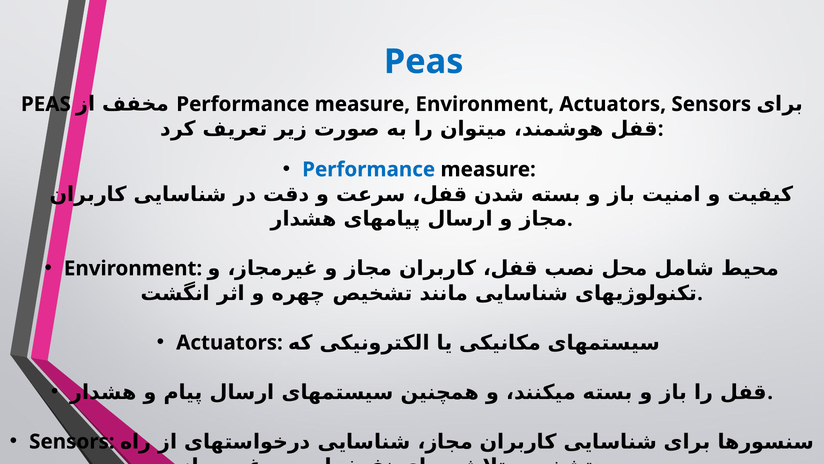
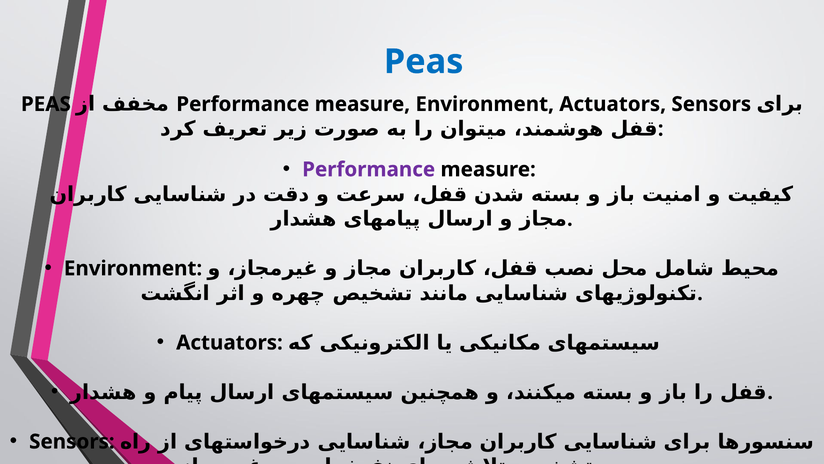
Performance at (369, 169) colour: blue -> purple
